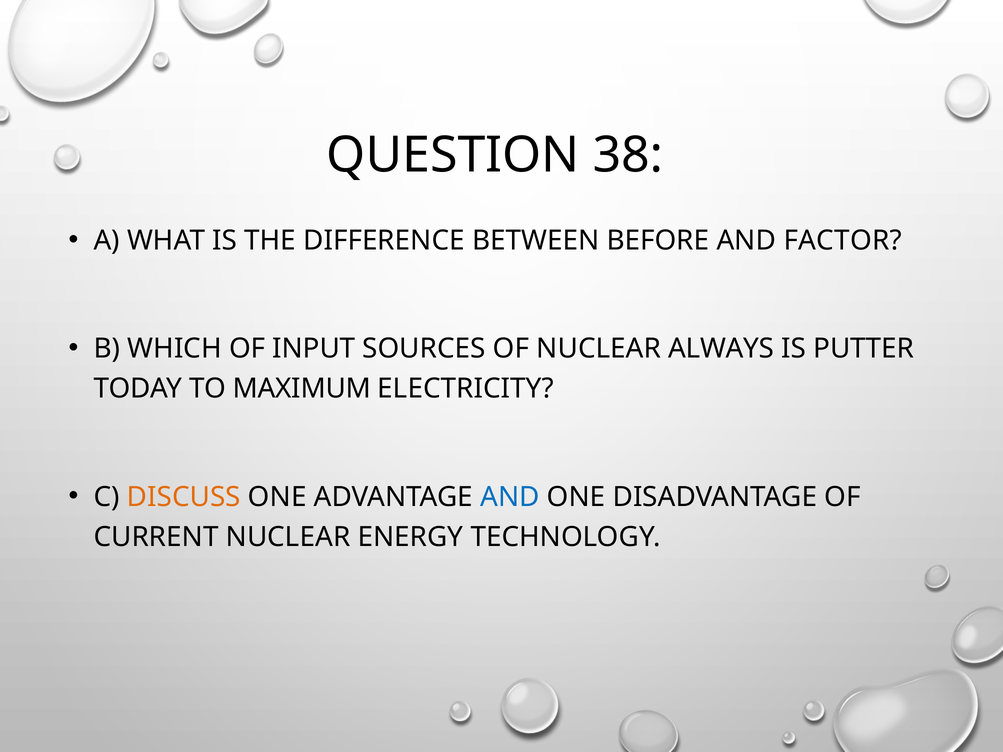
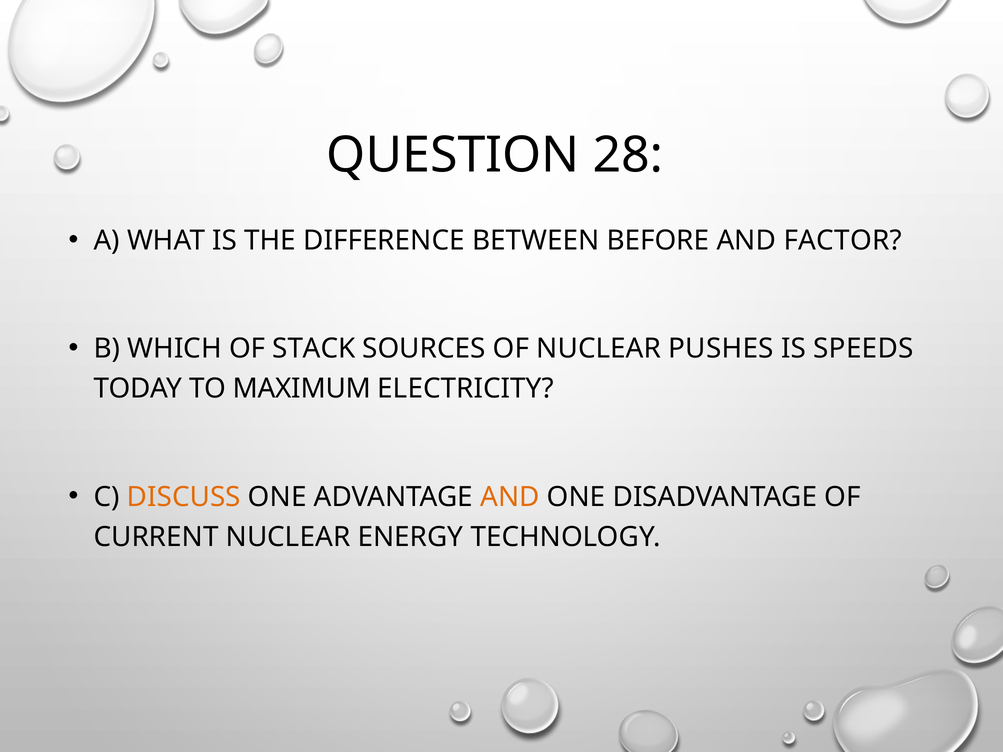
38: 38 -> 28
INPUT: INPUT -> STACK
ALWAYS: ALWAYS -> PUSHES
PUTTER: PUTTER -> SPEEDS
AND at (510, 497) colour: blue -> orange
